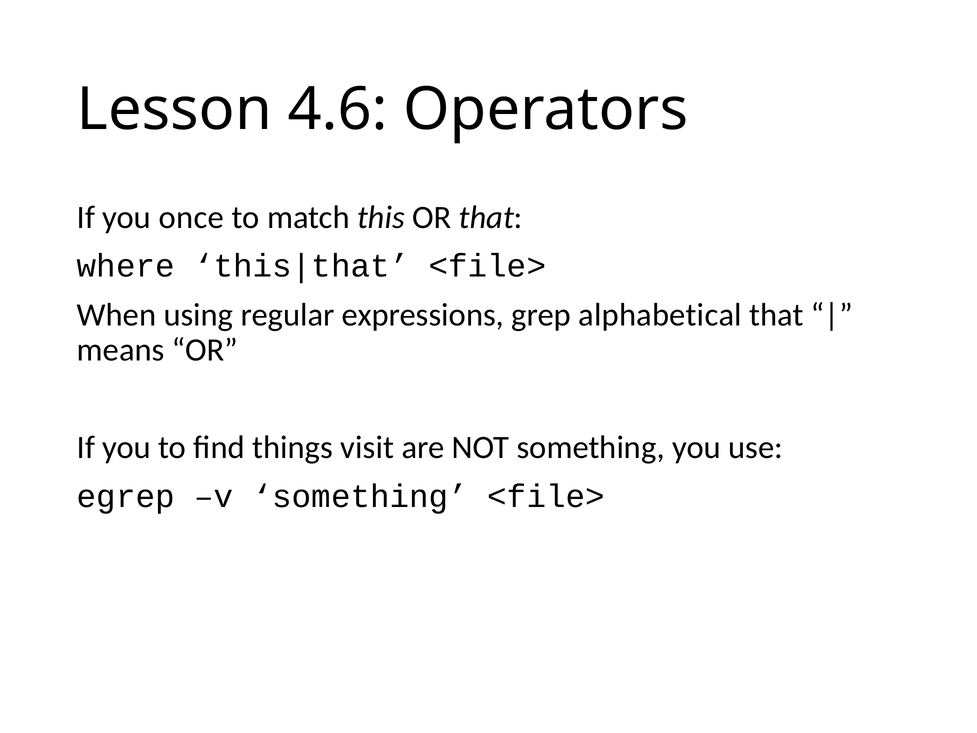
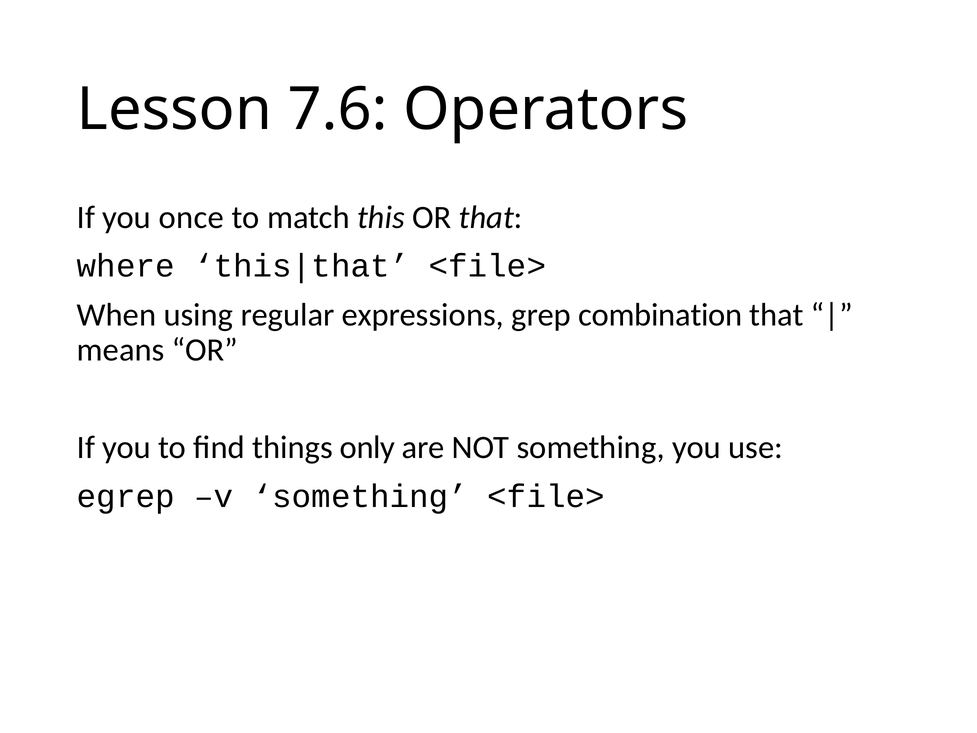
4.6: 4.6 -> 7.6
alphabetical: alphabetical -> combination
visit: visit -> only
